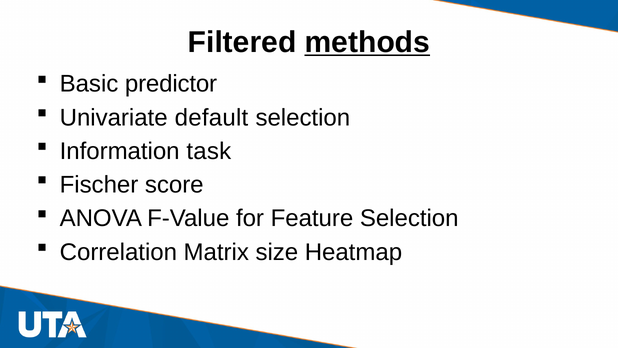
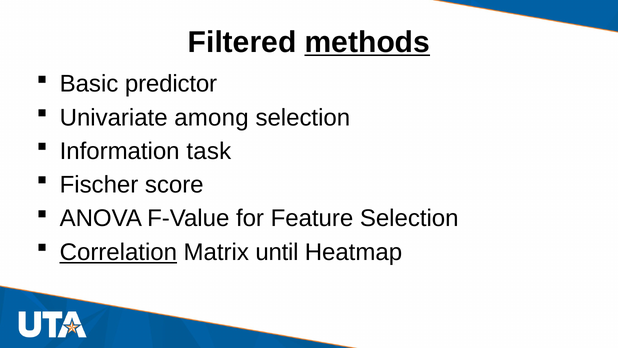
default: default -> among
Correlation underline: none -> present
size: size -> until
